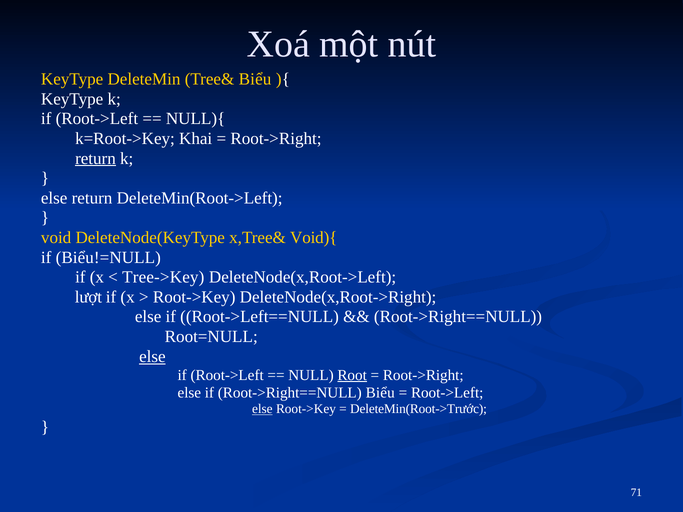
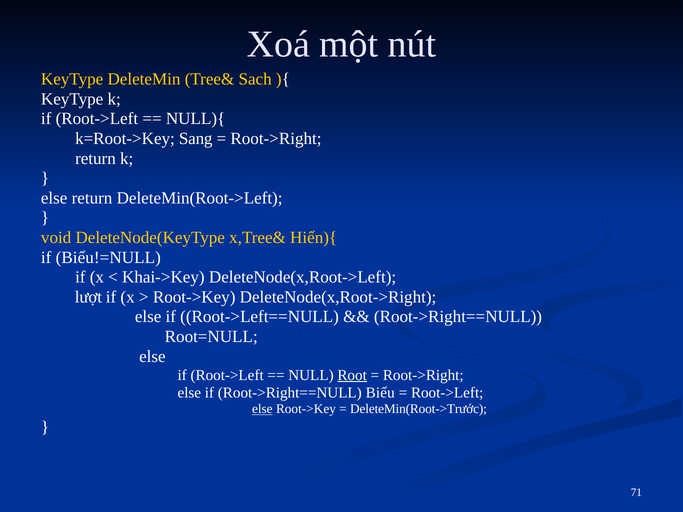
Tree& Biểu: Biểu -> Sach
Khai: Khai -> Sang
return at (95, 158) underline: present -> none
Void){: Void){ -> Hiển){
Tree->Key: Tree->Key -> Khai->Key
else at (152, 357) underline: present -> none
